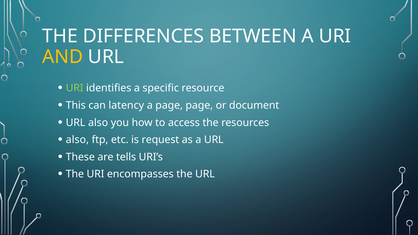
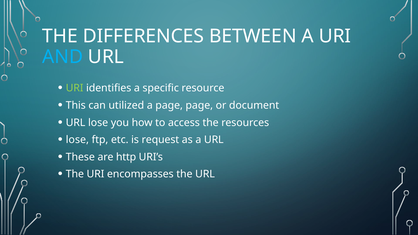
AND colour: yellow -> light blue
latency: latency -> utilized
URL also: also -> lose
also at (77, 140): also -> lose
tells: tells -> http
